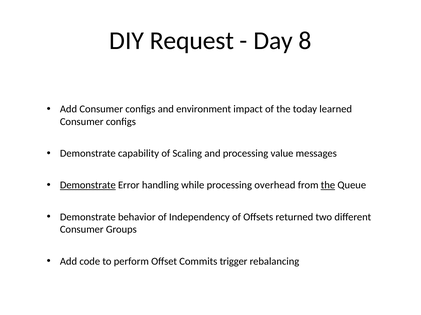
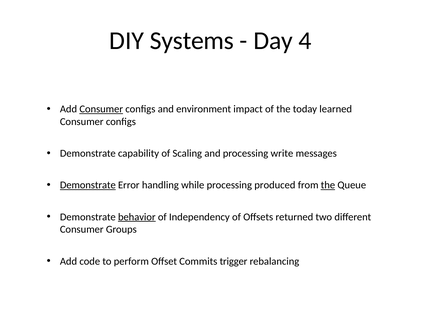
Request: Request -> Systems
8: 8 -> 4
Consumer at (101, 109) underline: none -> present
value: value -> write
overhead: overhead -> produced
behavior underline: none -> present
